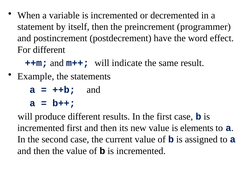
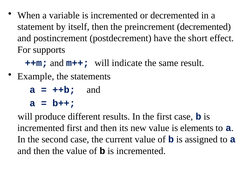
preincrement programmer: programmer -> decremented
word: word -> short
For different: different -> supports
